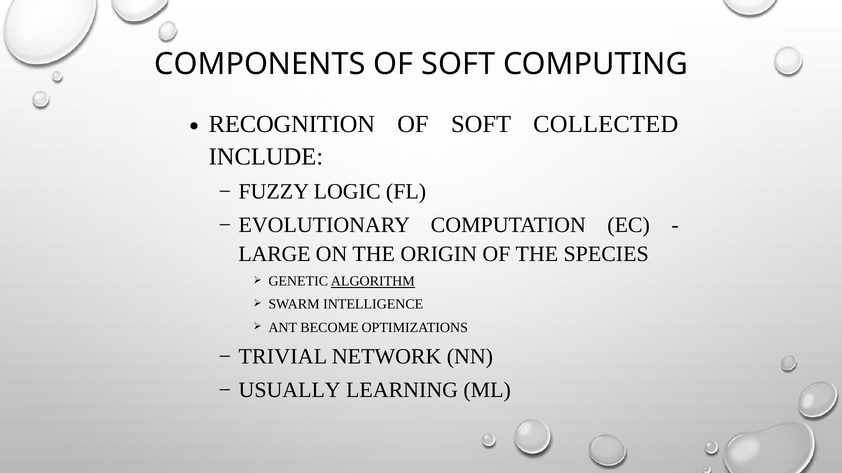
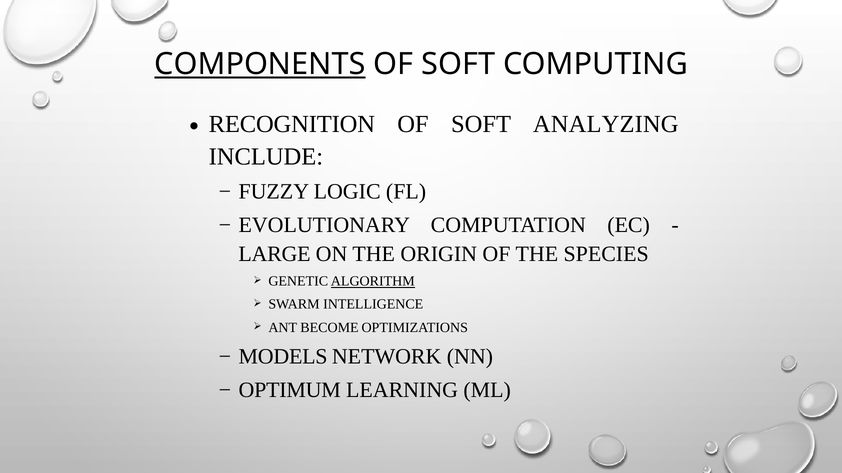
COMPONENTS underline: none -> present
COLLECTED: COLLECTED -> ANALYZING
TRIVIAL: TRIVIAL -> MODELS
USUALLY: USUALLY -> OPTIMUM
